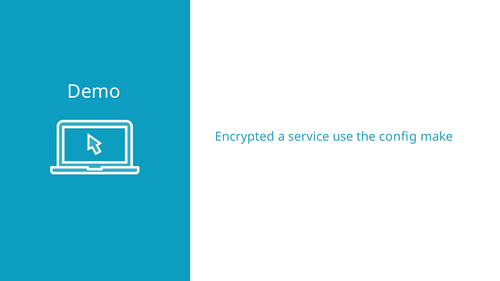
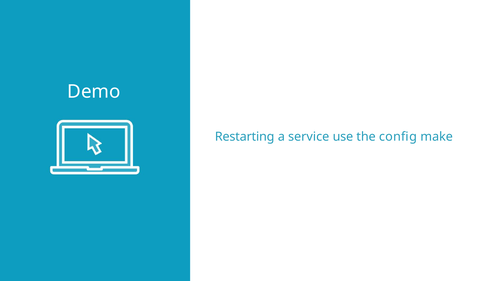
Encrypted: Encrypted -> Restarting
